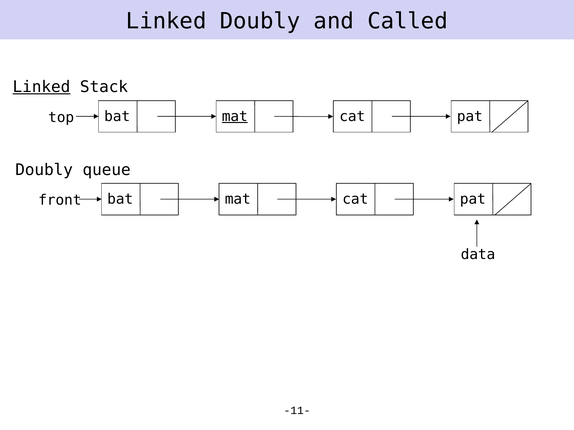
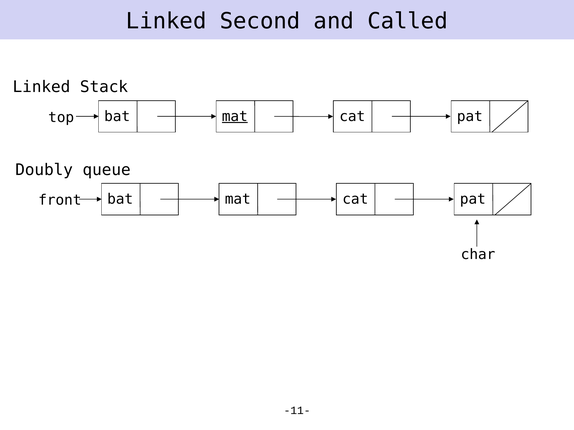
Linked Doubly: Doubly -> Second
Linked at (41, 87) underline: present -> none
data: data -> char
